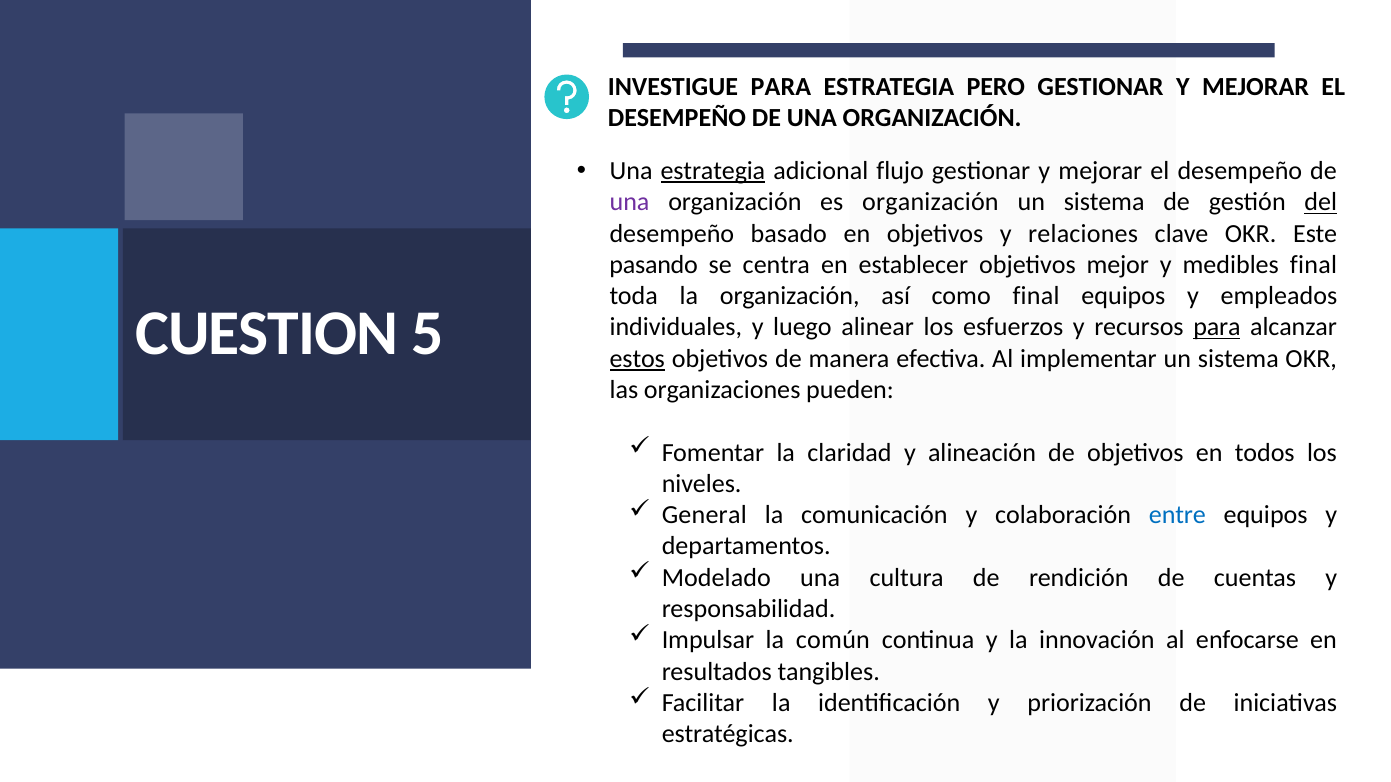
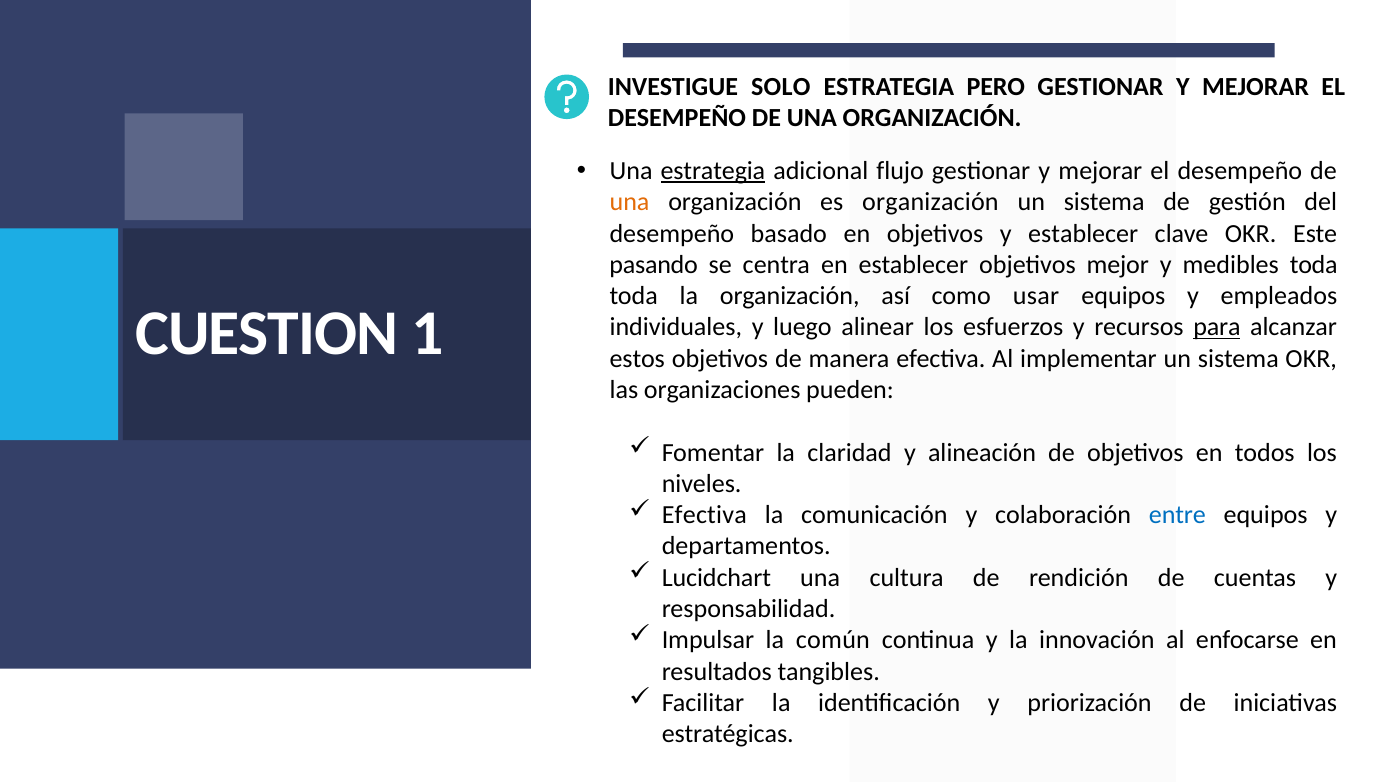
INVESTIGUE PARA: PARA -> SOLO
una at (630, 202) colour: purple -> orange
del underline: present -> none
y relaciones: relaciones -> establecer
medibles final: final -> toda
como final: final -> usar
5: 5 -> 1
estos underline: present -> none
General at (704, 515): General -> Efectiva
Modelado: Modelado -> Lucidchart
